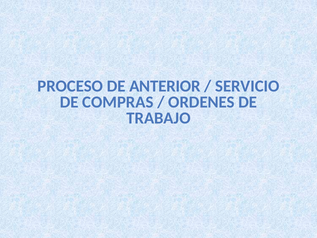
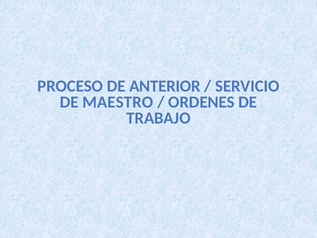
COMPRAS: COMPRAS -> MAESTRO
